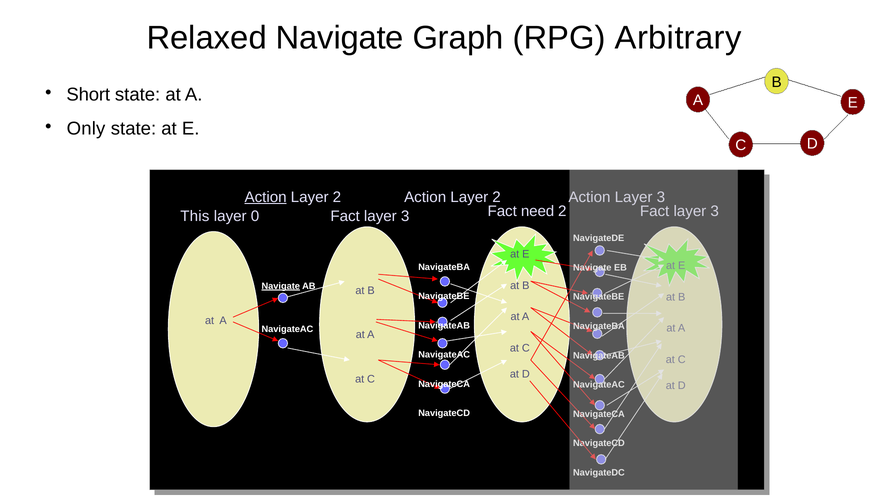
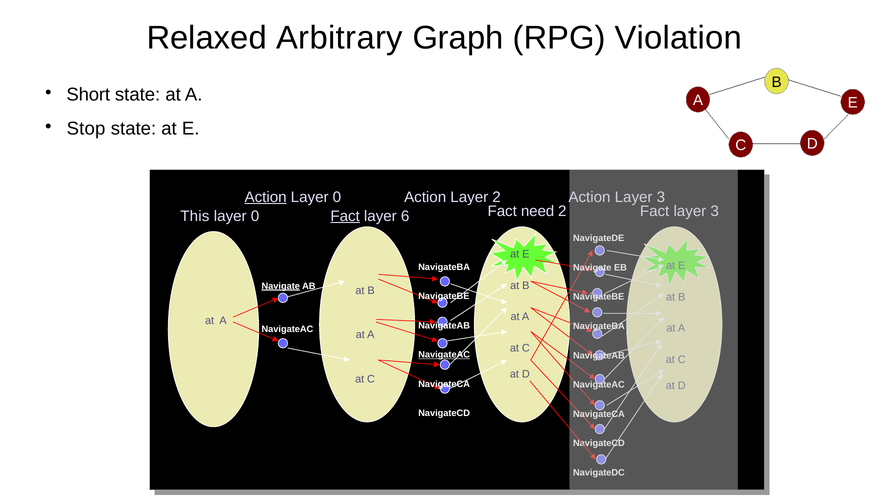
Relaxed Navigate: Navigate -> Arbitrary
Arbitrary: Arbitrary -> Violation
Only: Only -> Stop
2 at (337, 197): 2 -> 0
Fact at (345, 216) underline: none -> present
3 at (405, 216): 3 -> 6
NavigateAC at (444, 355) underline: none -> present
